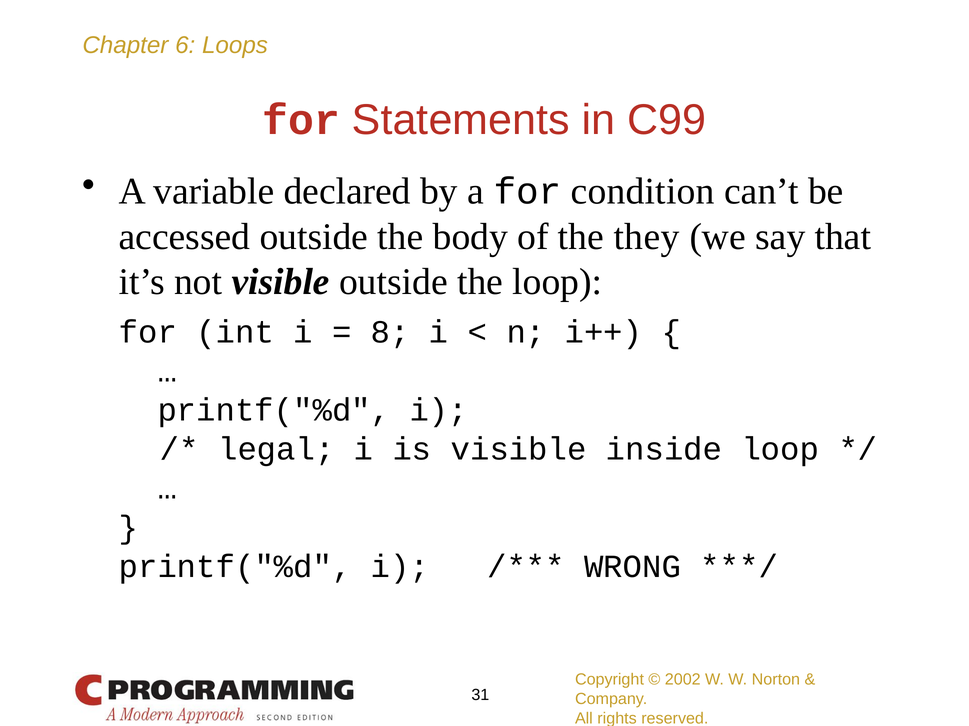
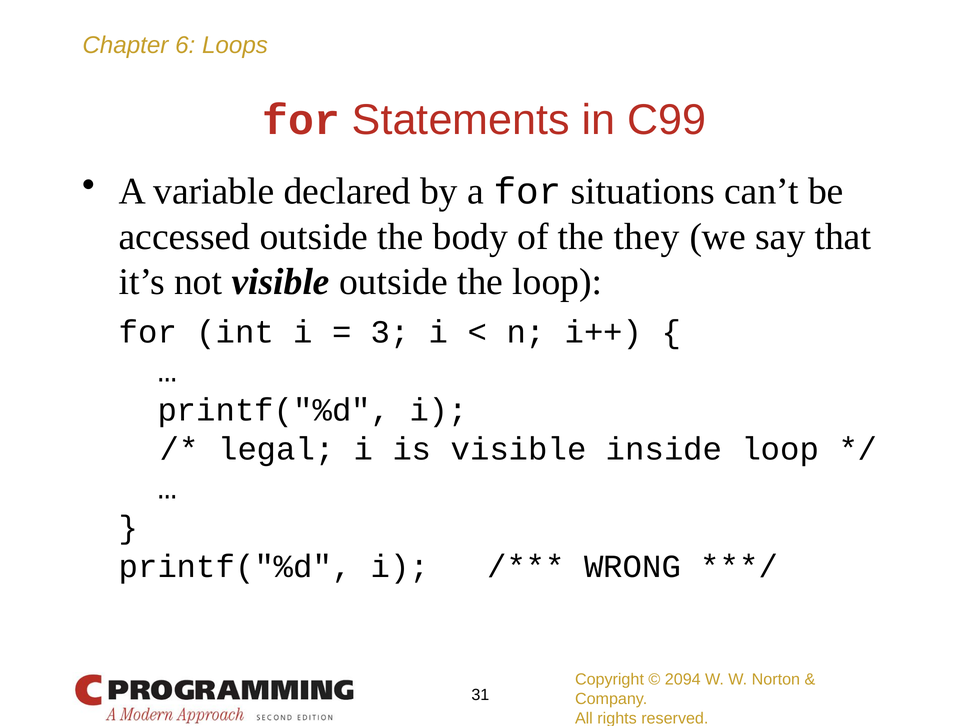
condition: condition -> situations
8: 8 -> 3
2002: 2002 -> 2094
